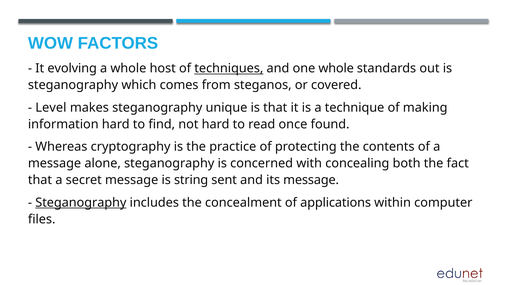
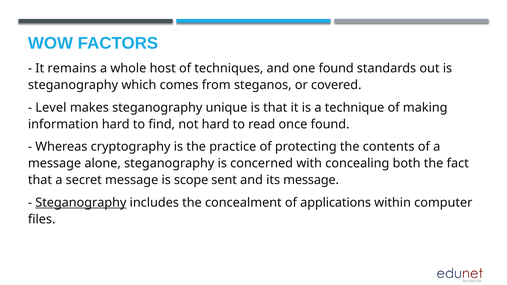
evolving: evolving -> remains
techniques underline: present -> none
one whole: whole -> found
string: string -> scope
